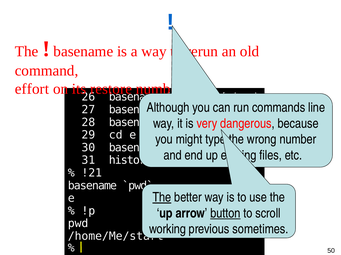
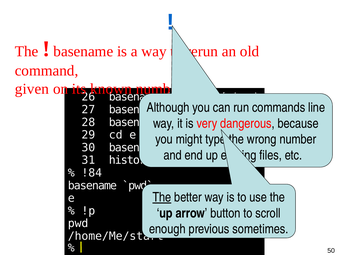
effort: effort -> given
restore: restore -> known
!21: !21 -> !84
button underline: present -> none
working: working -> enough
